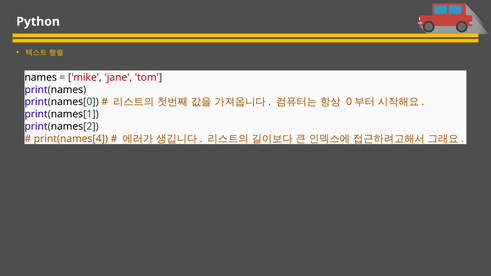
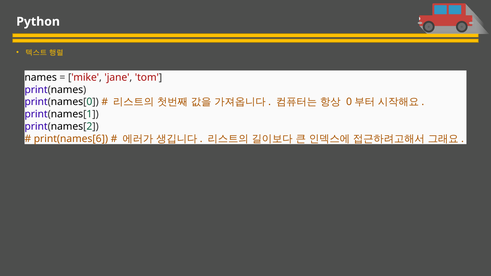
print(names[4: print(names[4 -> print(names[6
